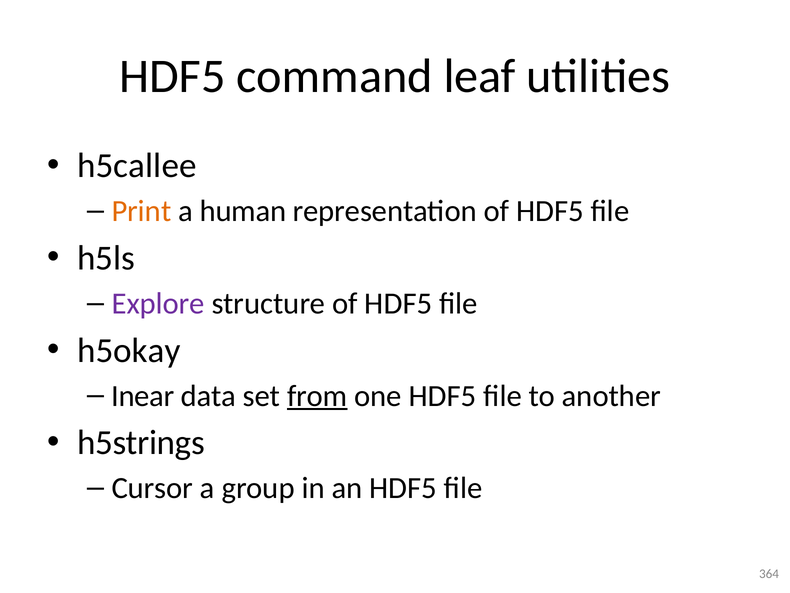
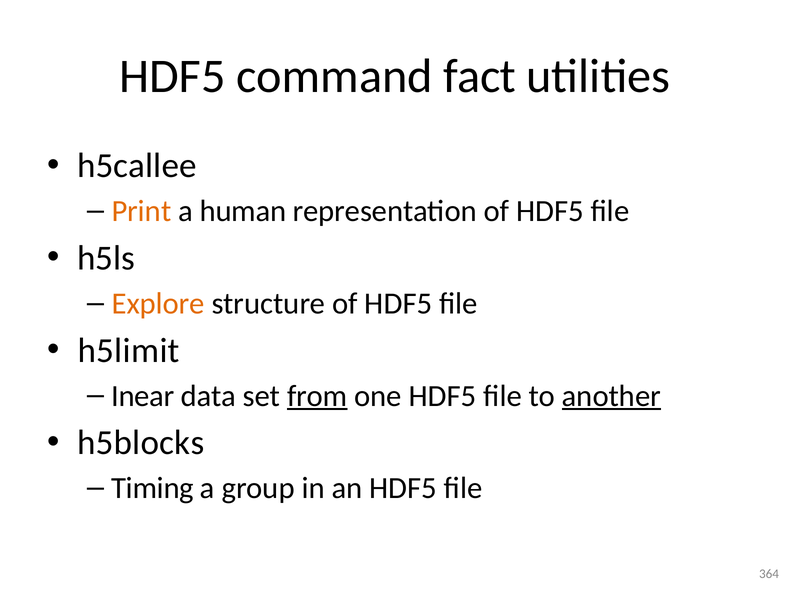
leaf: leaf -> fact
Explore colour: purple -> orange
h5okay: h5okay -> h5limit
another underline: none -> present
h5strings: h5strings -> h5blocks
Cursor: Cursor -> Timing
